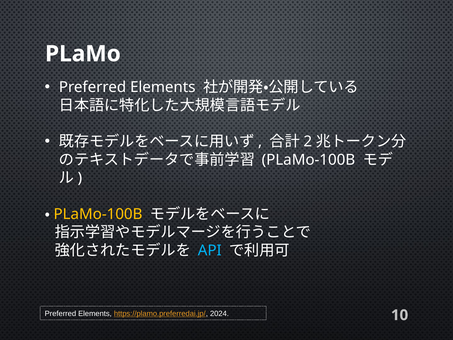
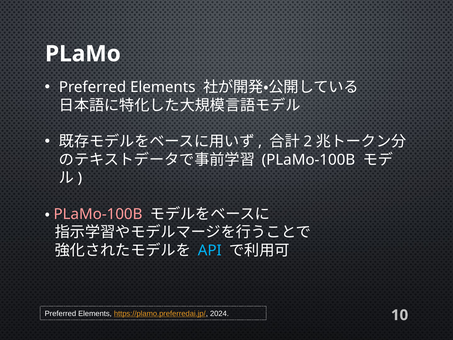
PLaMo-100B at (98, 214) colour: yellow -> pink
